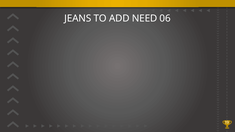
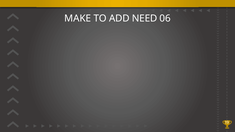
JEANS: JEANS -> MAKE
